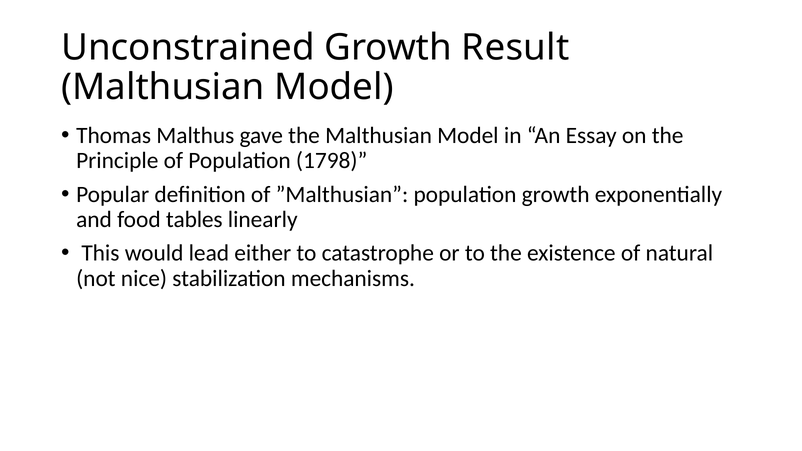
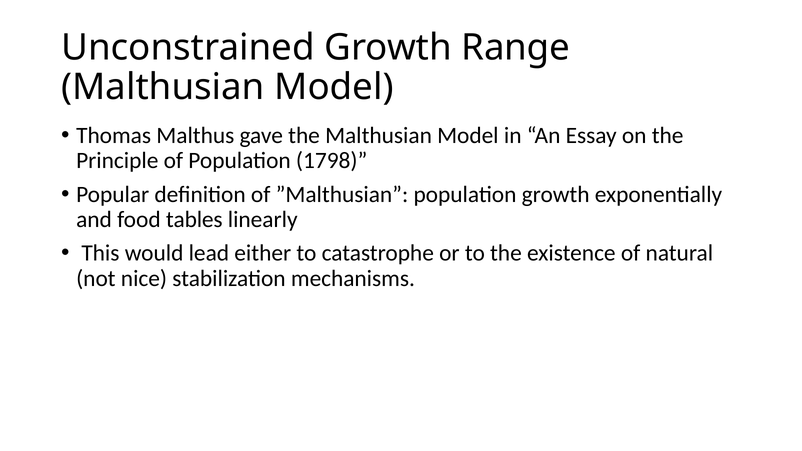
Result: Result -> Range
